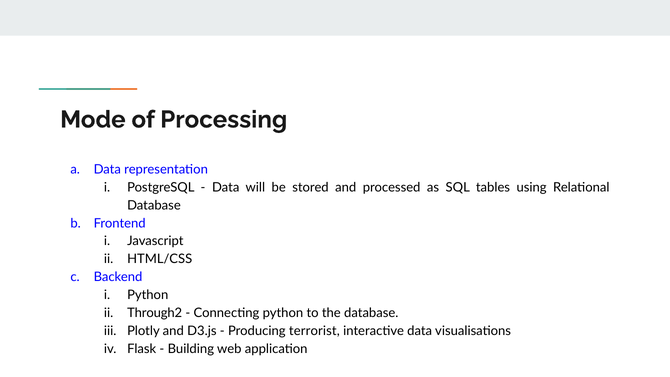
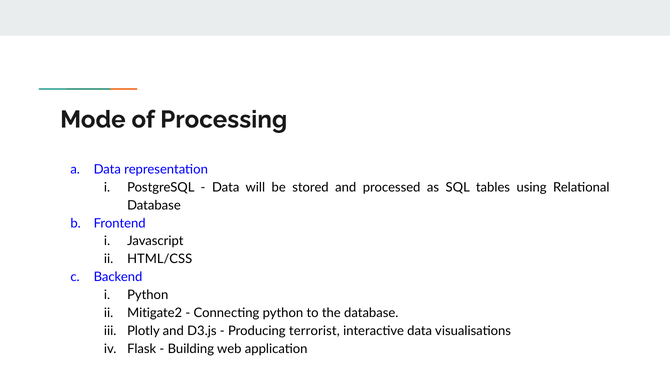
Through2: Through2 -> Mitigate2
